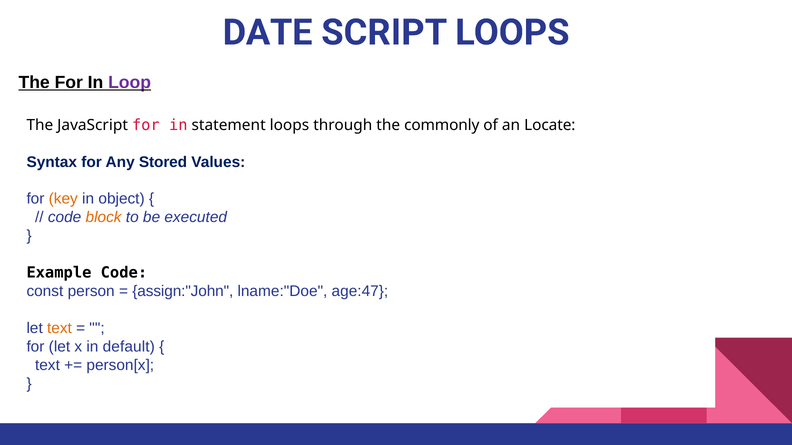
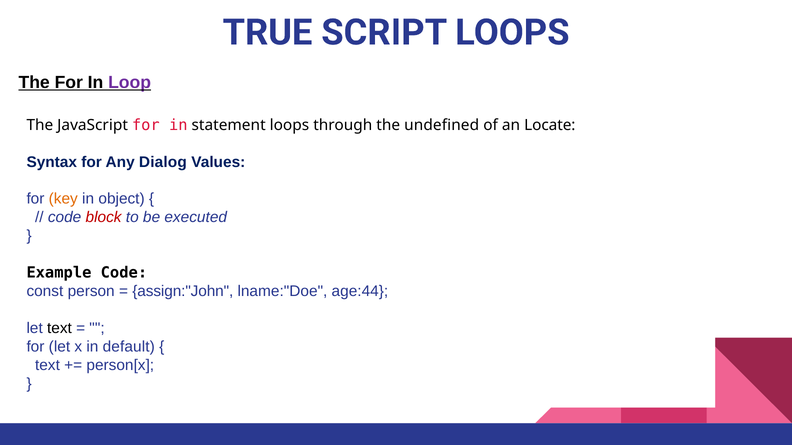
DATE: DATE -> TRUE
commonly: commonly -> undefined
Stored: Stored -> Dialog
block colour: orange -> red
age:47: age:47 -> age:44
text at (59, 329) colour: orange -> black
